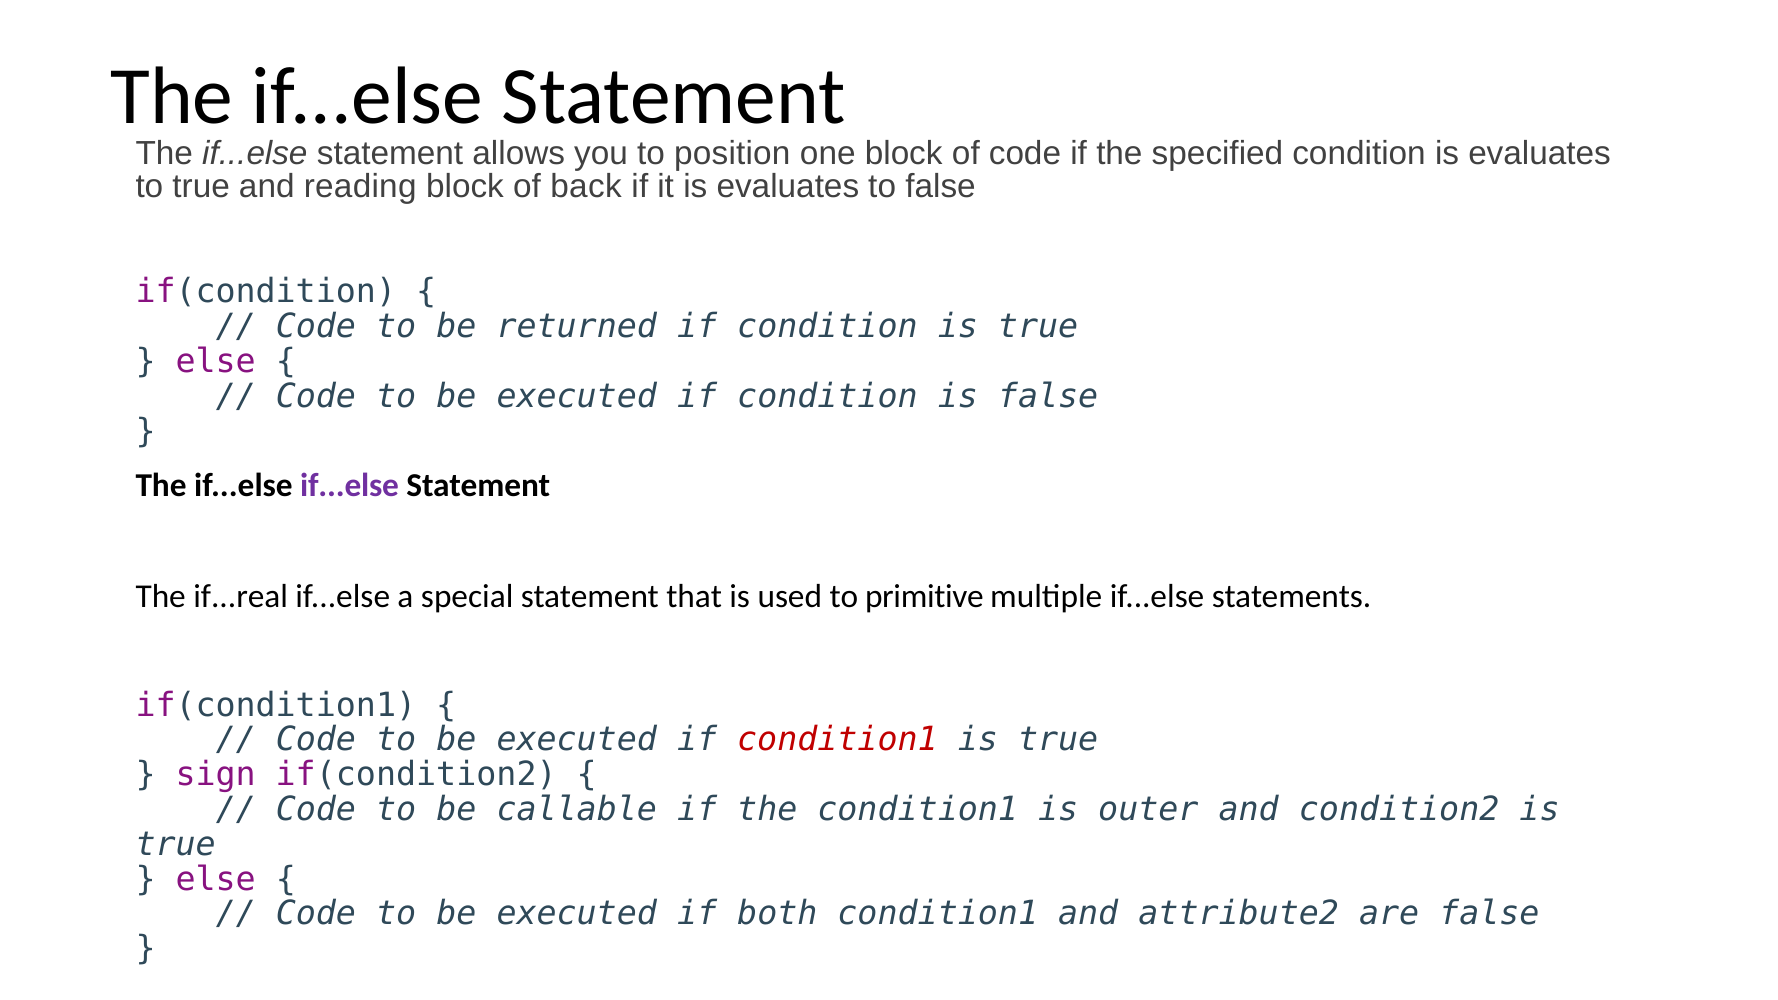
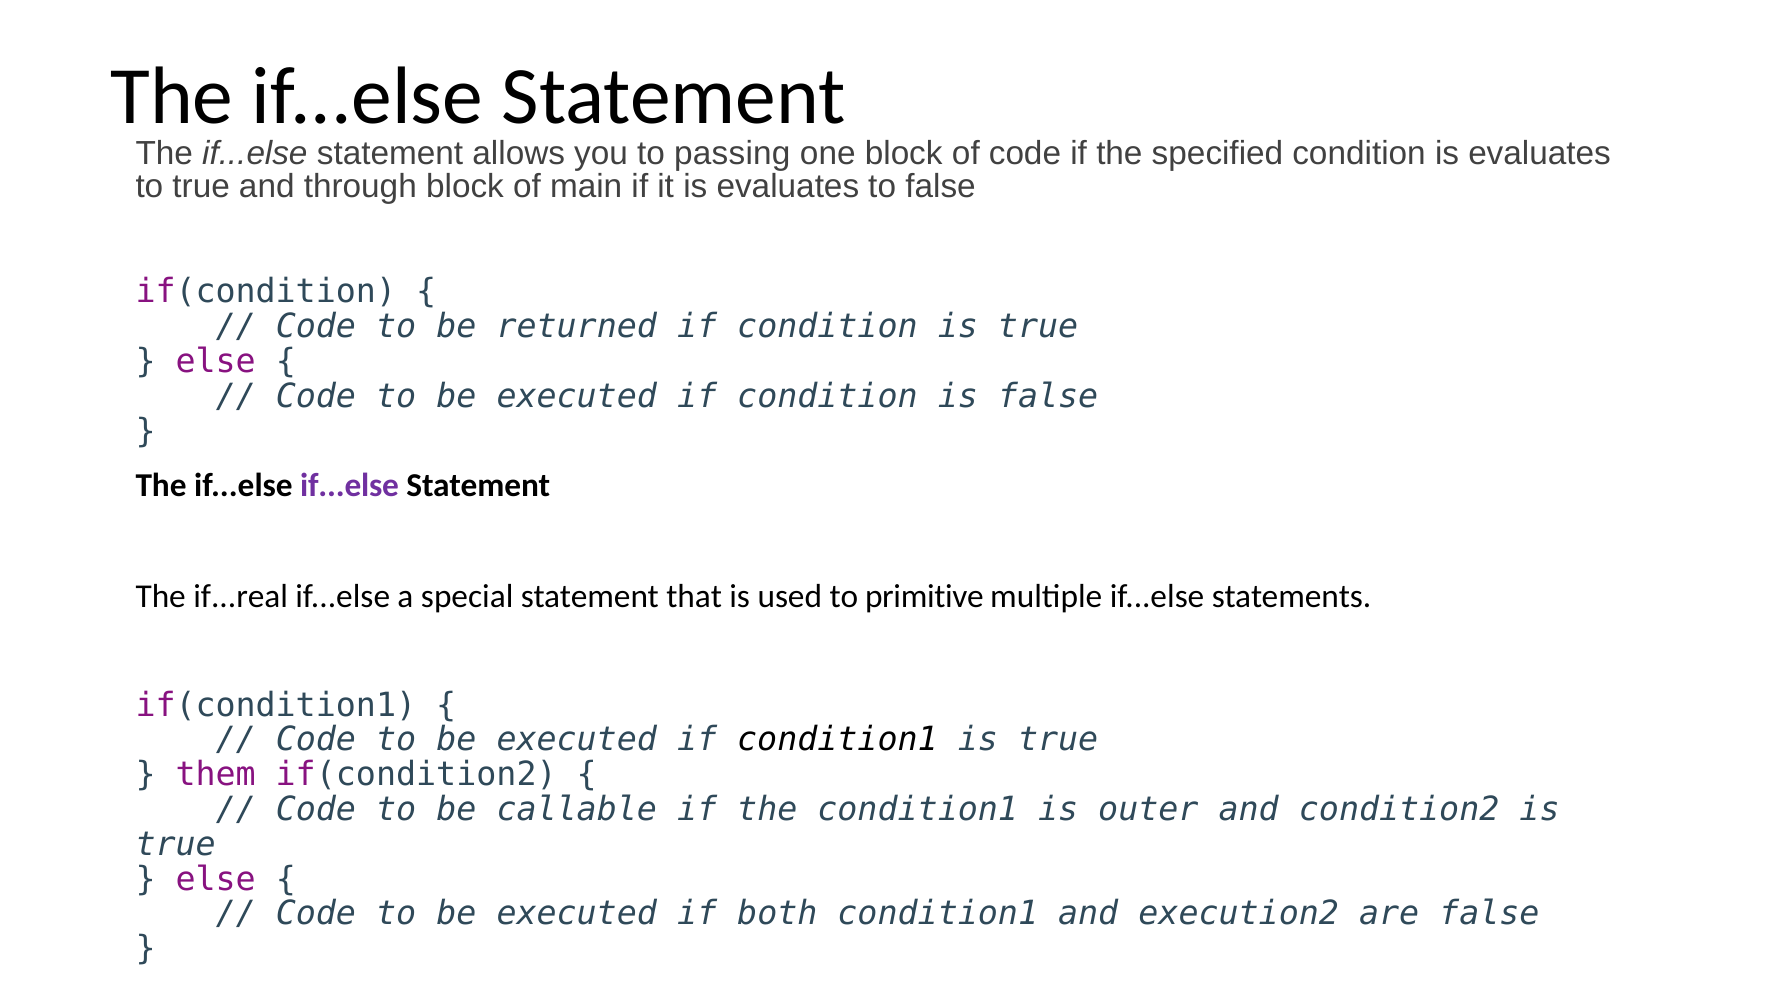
position: position -> passing
reading: reading -> through
back: back -> main
condition1 at (837, 740) colour: red -> black
sign: sign -> them
attribute2: attribute2 -> execution2
